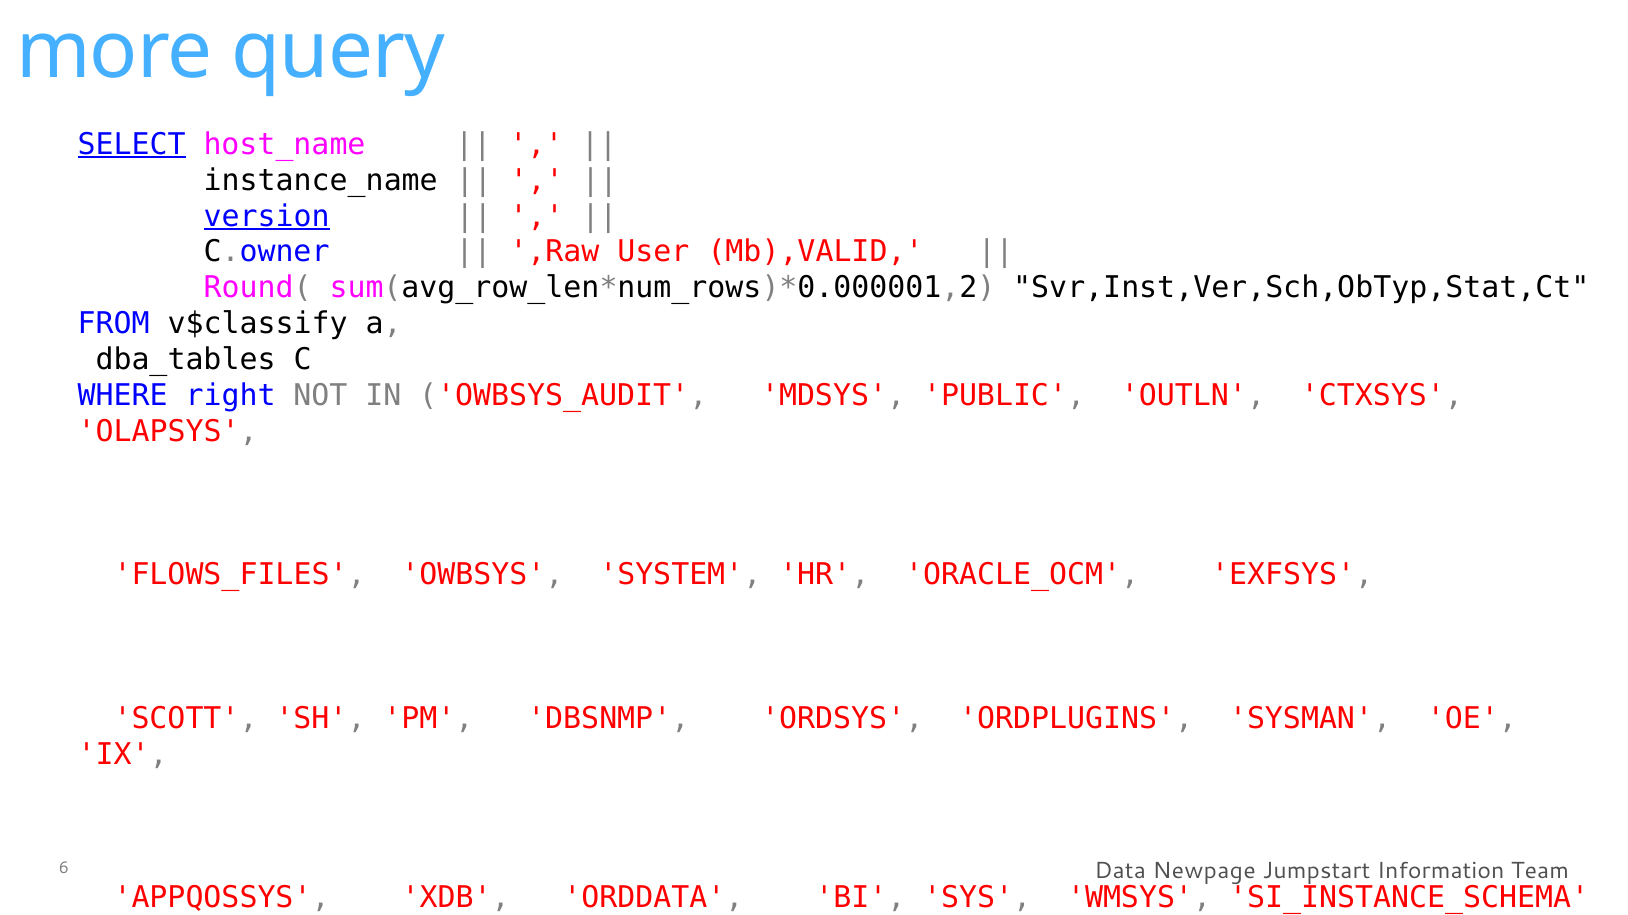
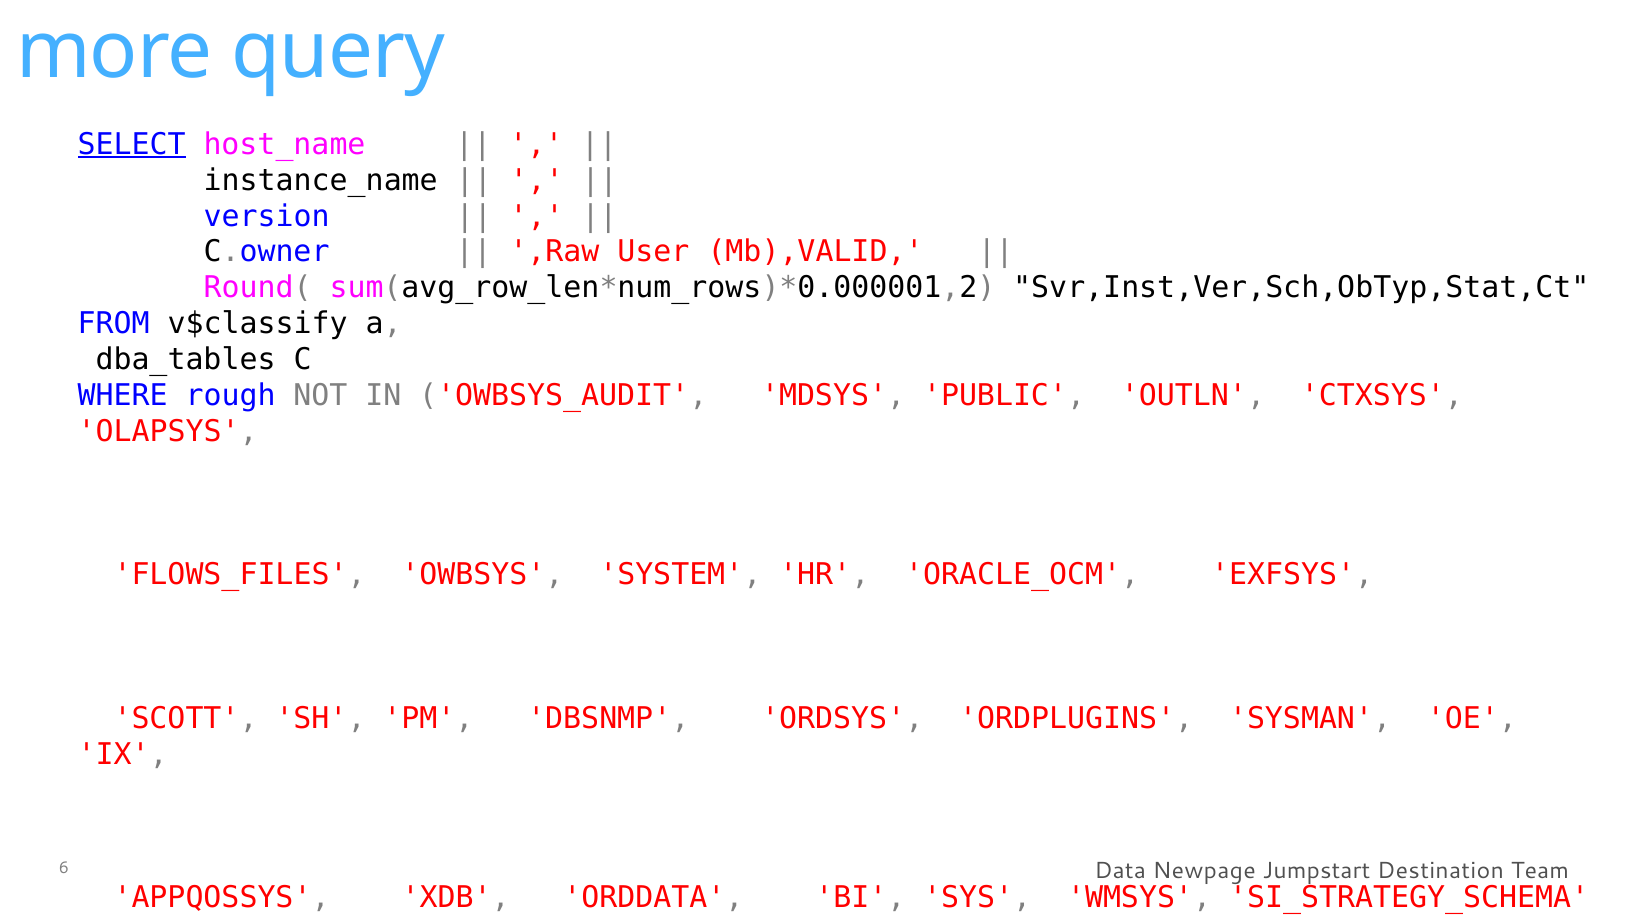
version at (267, 216) underline: present -> none
right: right -> rough
Information: Information -> Destination
SI_INSTANCE_SCHEMA: SI_INSTANCE_SCHEMA -> SI_STRATEGY_SCHEMA
